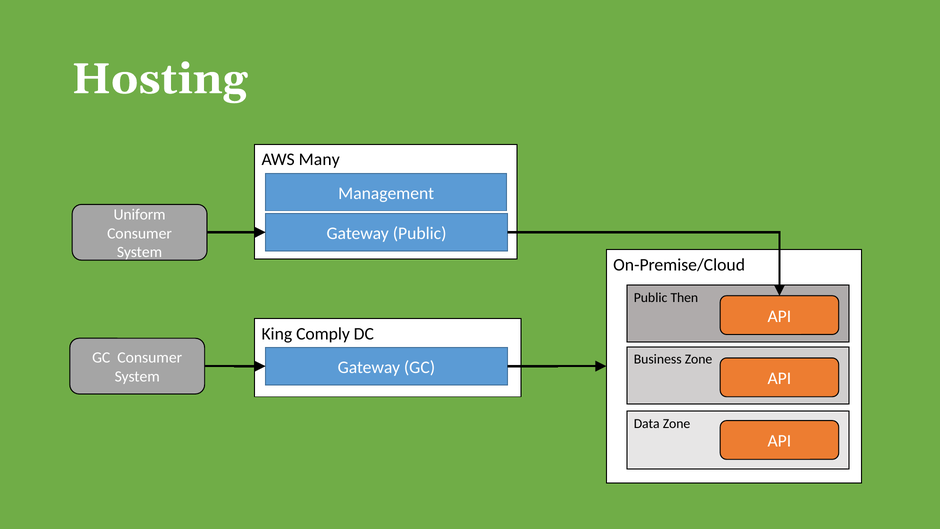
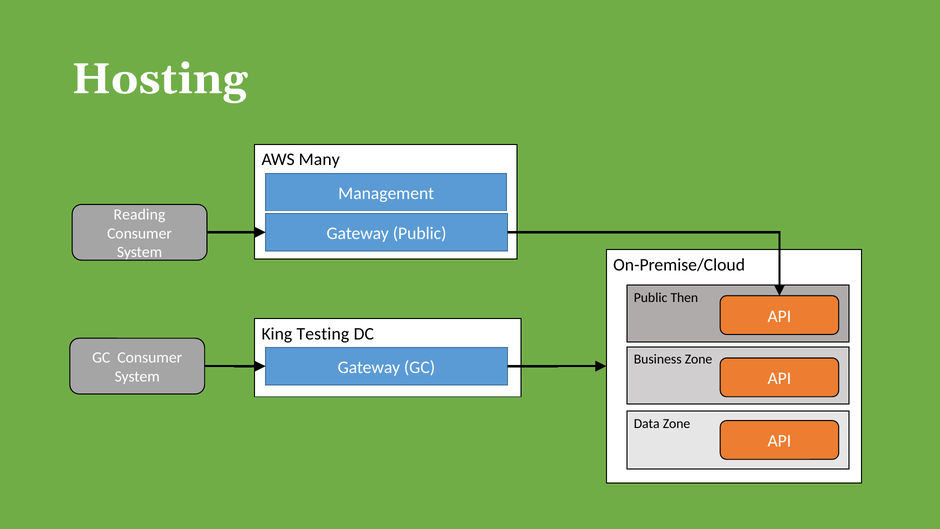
Uniform: Uniform -> Reading
Comply: Comply -> Testing
